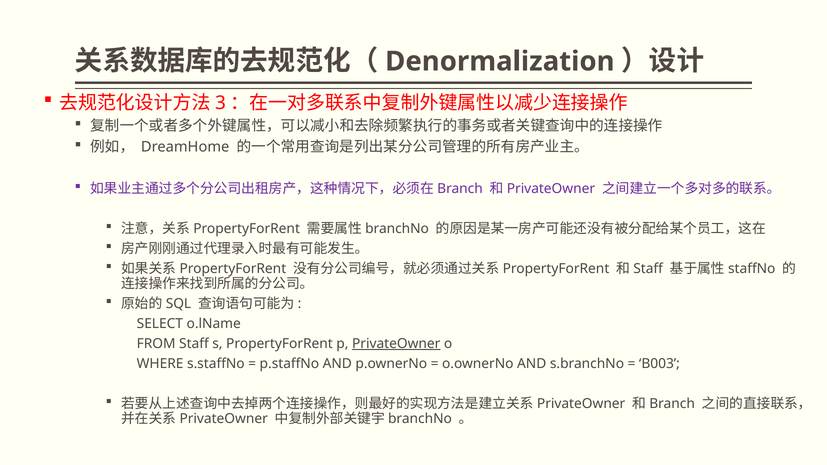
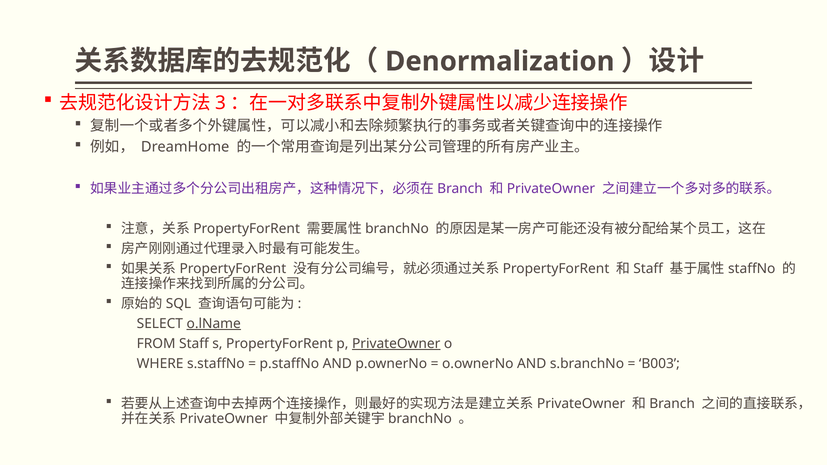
o.lName underline: none -> present
